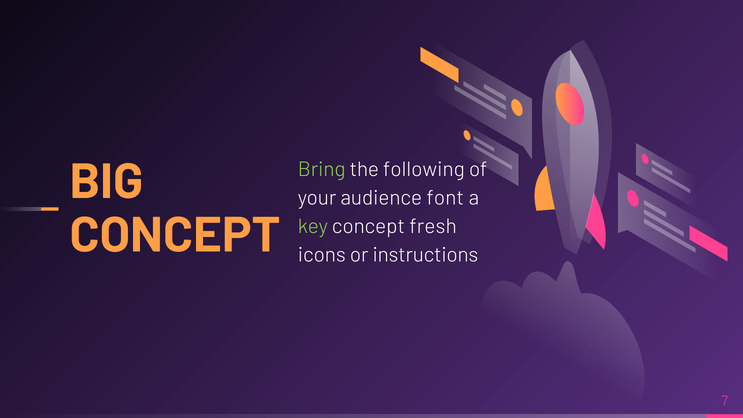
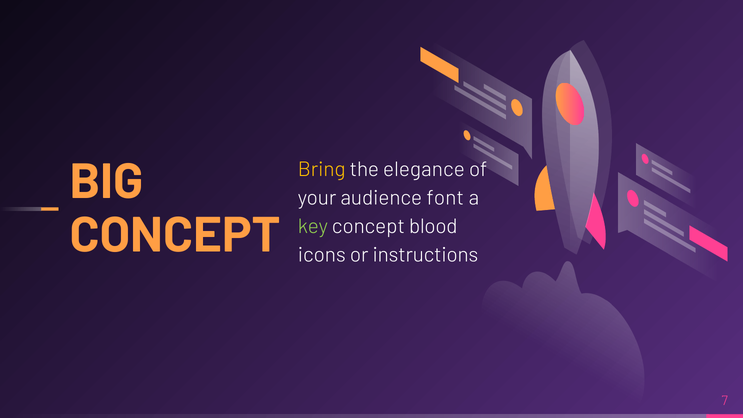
Bring colour: light green -> yellow
following: following -> elegance
fresh: fresh -> blood
